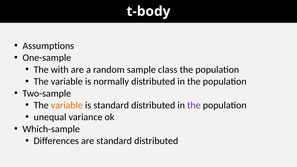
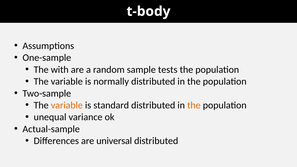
class: class -> tests
the at (194, 105) colour: purple -> orange
Which-sample: Which-sample -> Actual-sample
are standard: standard -> universal
